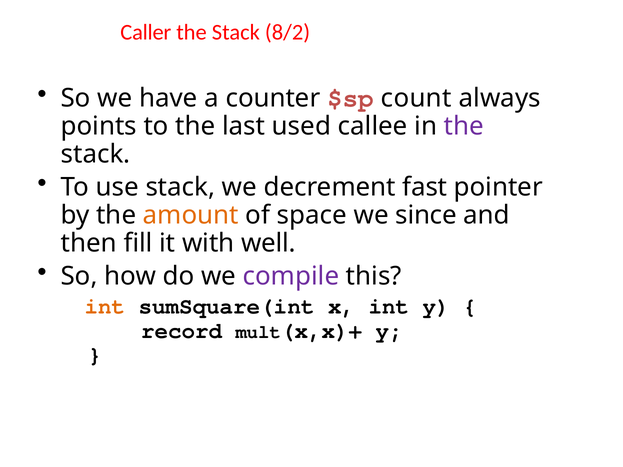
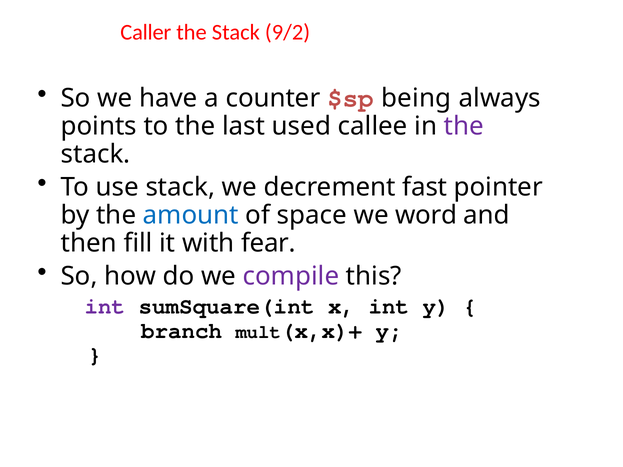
8/2: 8/2 -> 9/2
count: count -> being
amount colour: orange -> blue
since: since -> word
well: well -> fear
int at (105, 307) colour: orange -> purple
record: record -> branch
